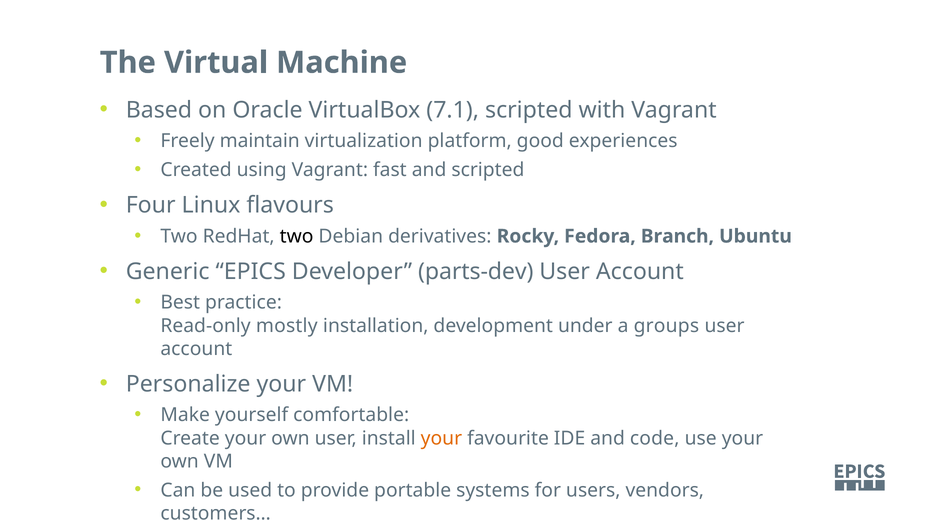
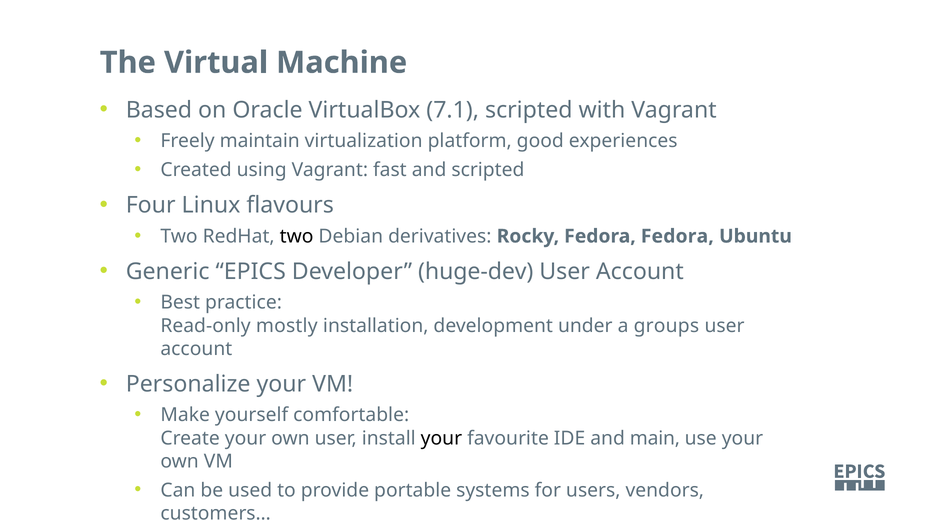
Fedora Branch: Branch -> Fedora
parts-dev: parts-dev -> huge-dev
your at (441, 438) colour: orange -> black
code: code -> main
